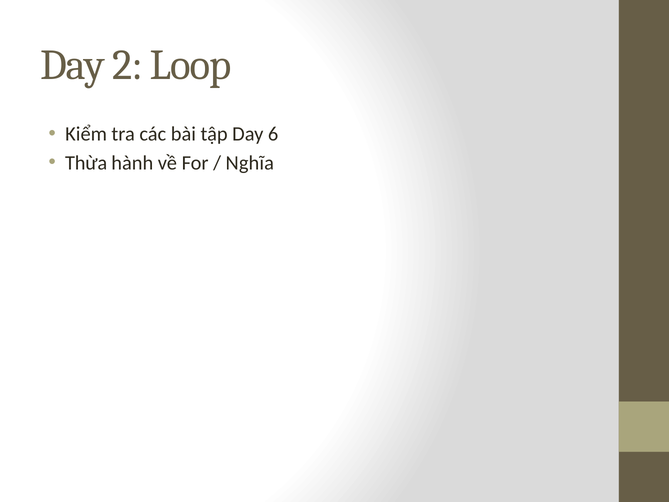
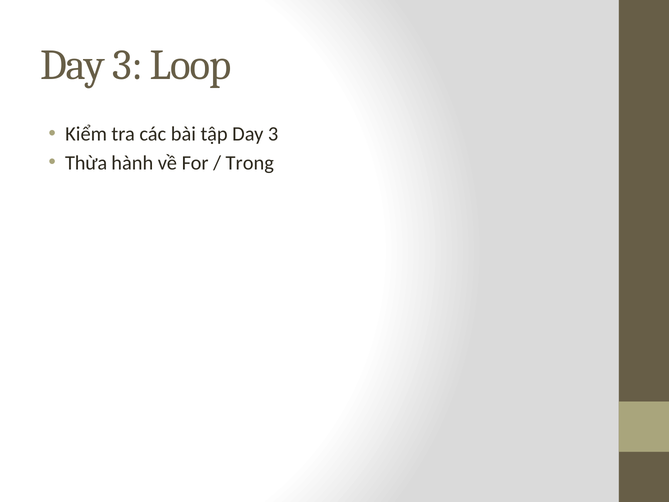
2 at (128, 65): 2 -> 3
tập Day 6: 6 -> 3
Nghĩa: Nghĩa -> Trong
